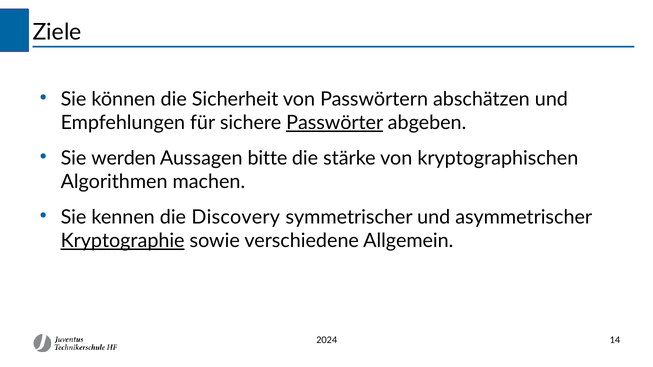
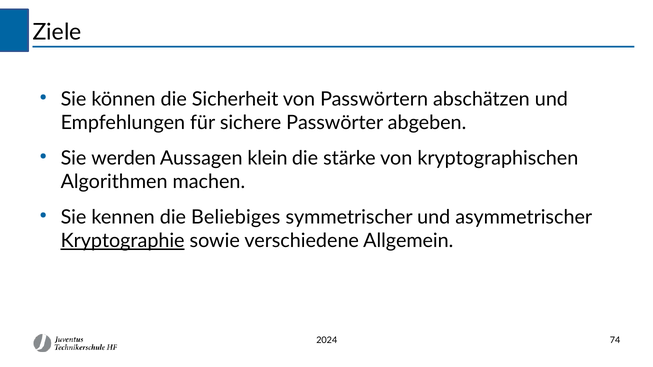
Passwörter underline: present -> none
bitte: bitte -> klein
Discovery: Discovery -> Beliebiges
14: 14 -> 74
